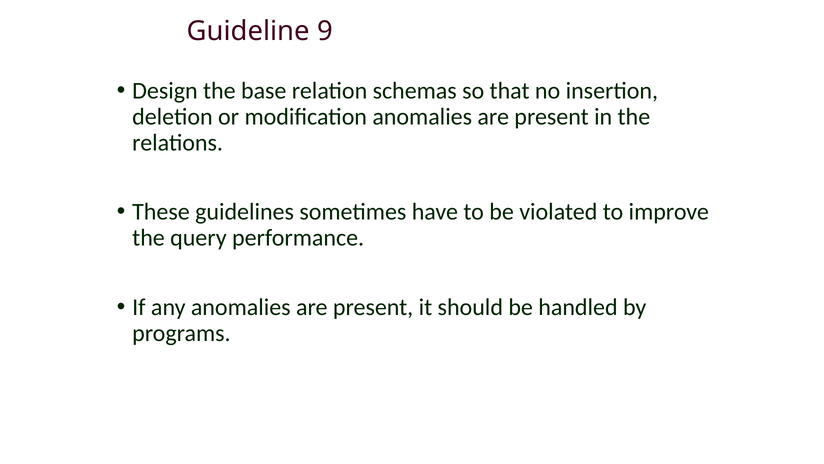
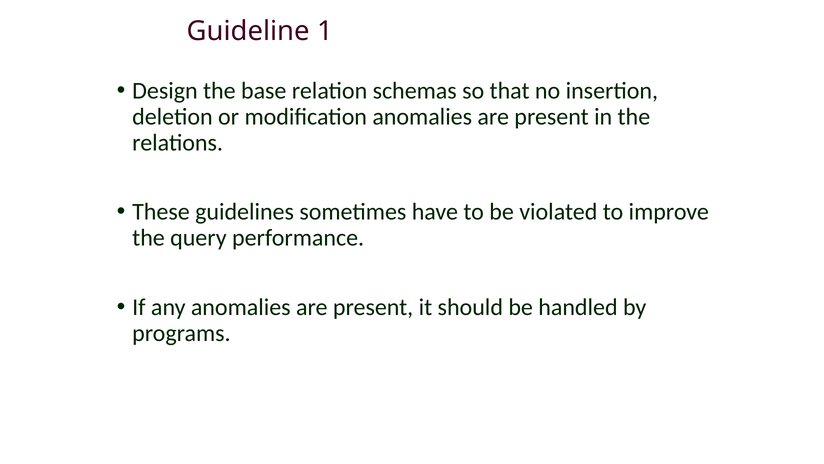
9: 9 -> 1
